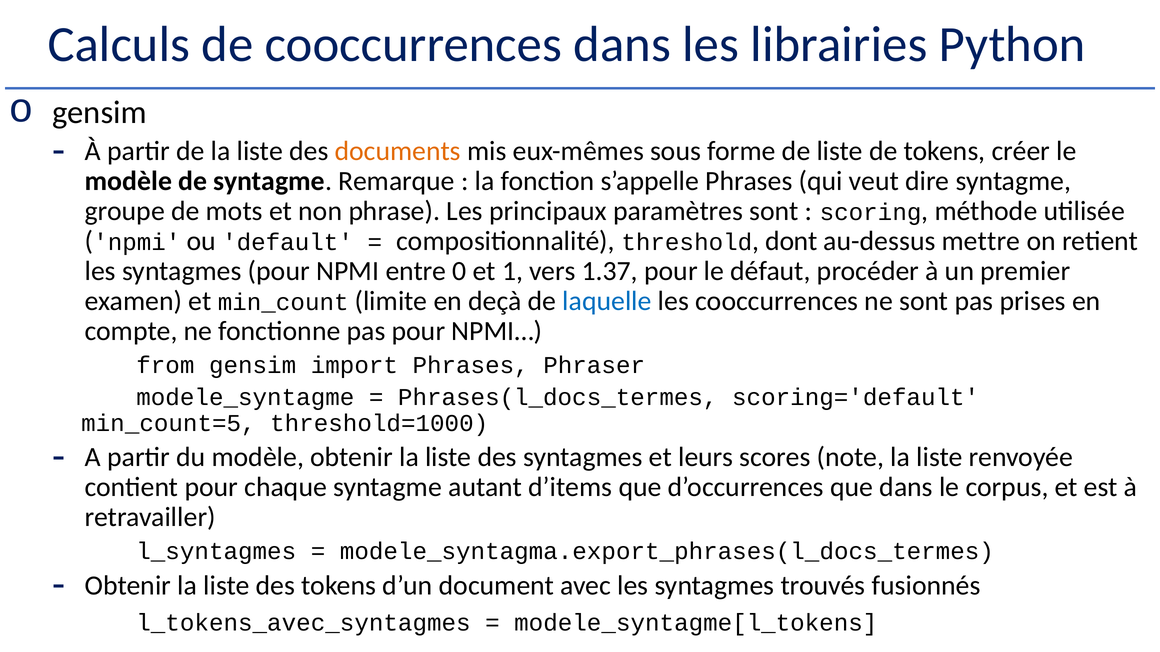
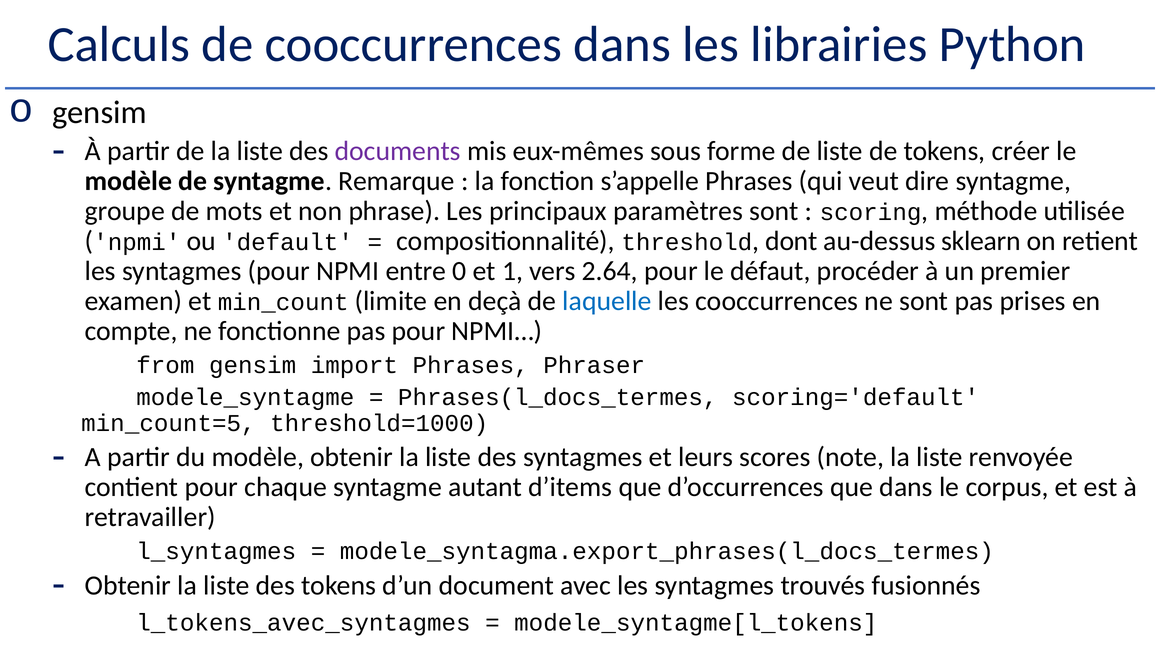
documents colour: orange -> purple
mettre: mettre -> sklearn
1.37: 1.37 -> 2.64
